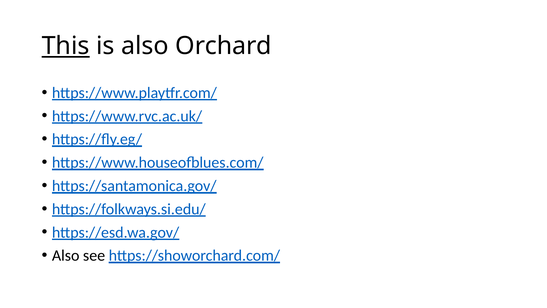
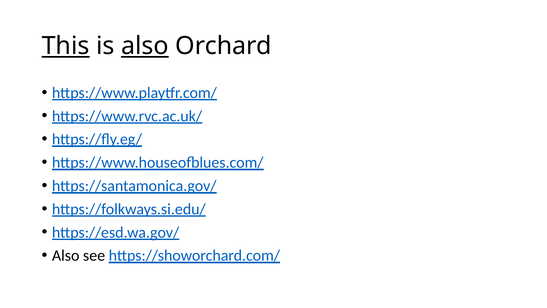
also at (145, 46) underline: none -> present
